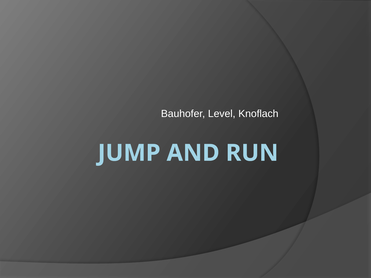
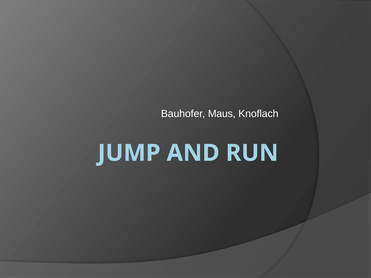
Level: Level -> Maus
